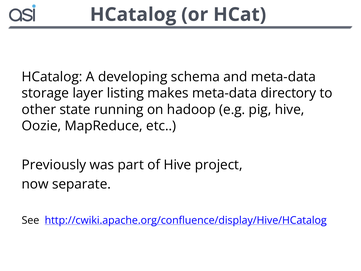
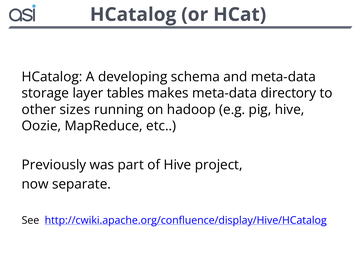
listing: listing -> tables
state: state -> sizes
